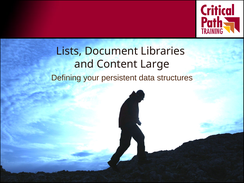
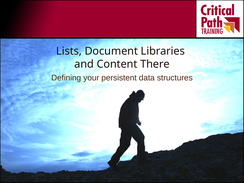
Large: Large -> There
